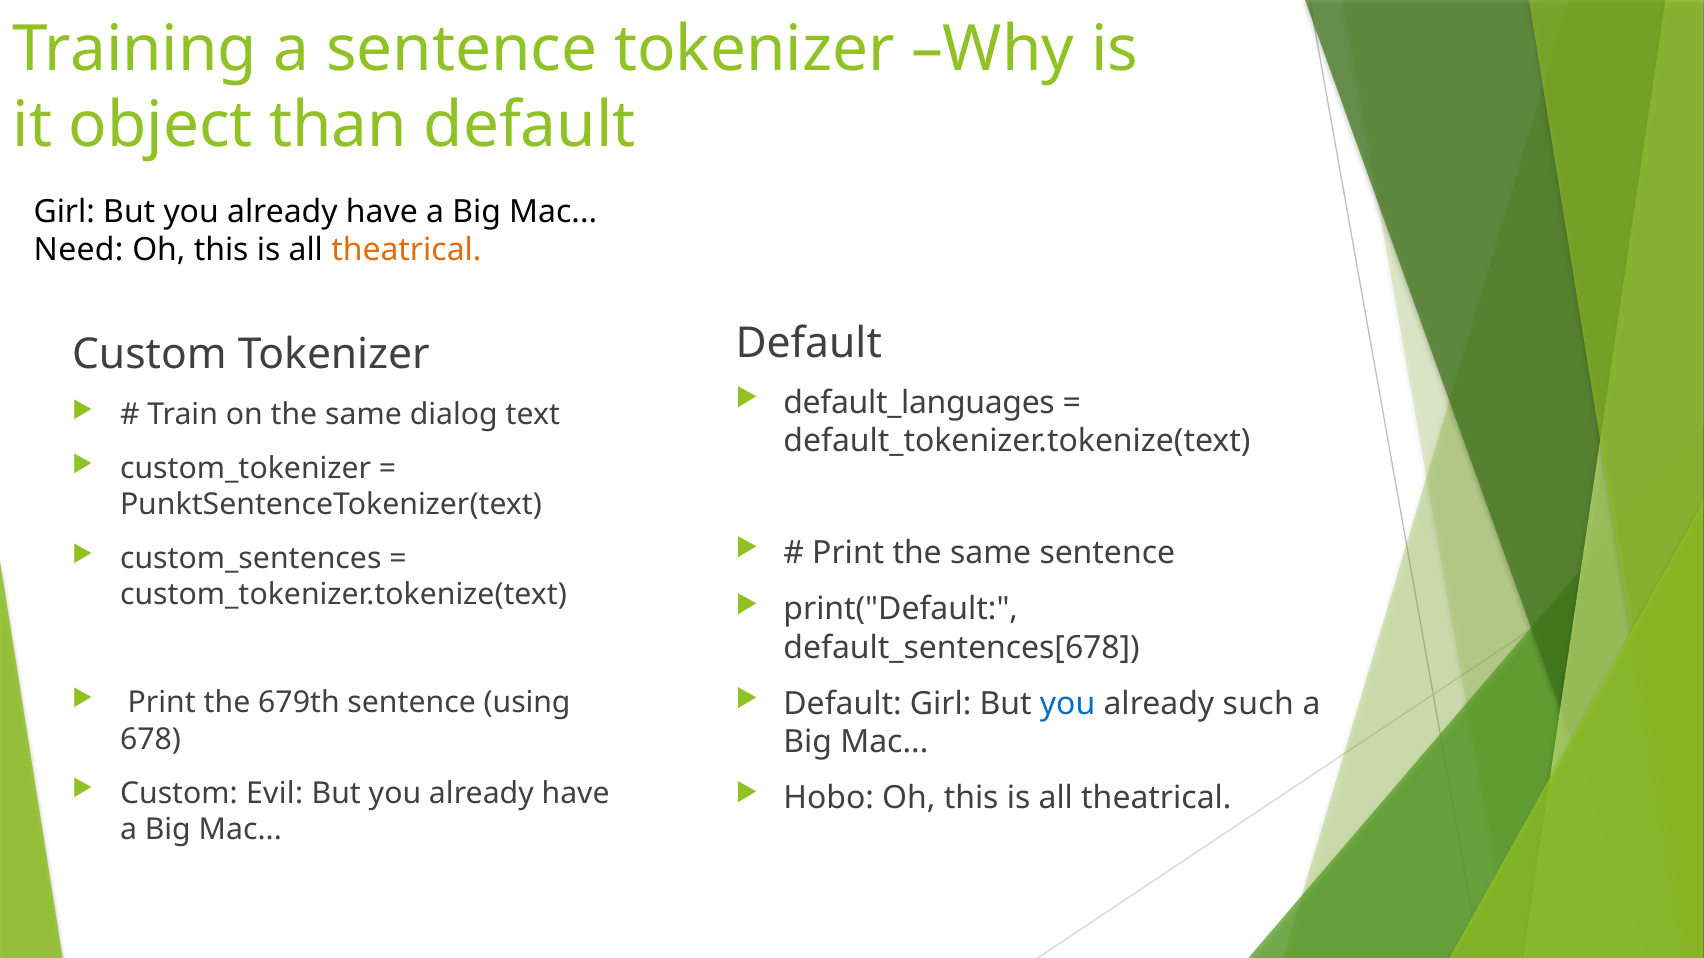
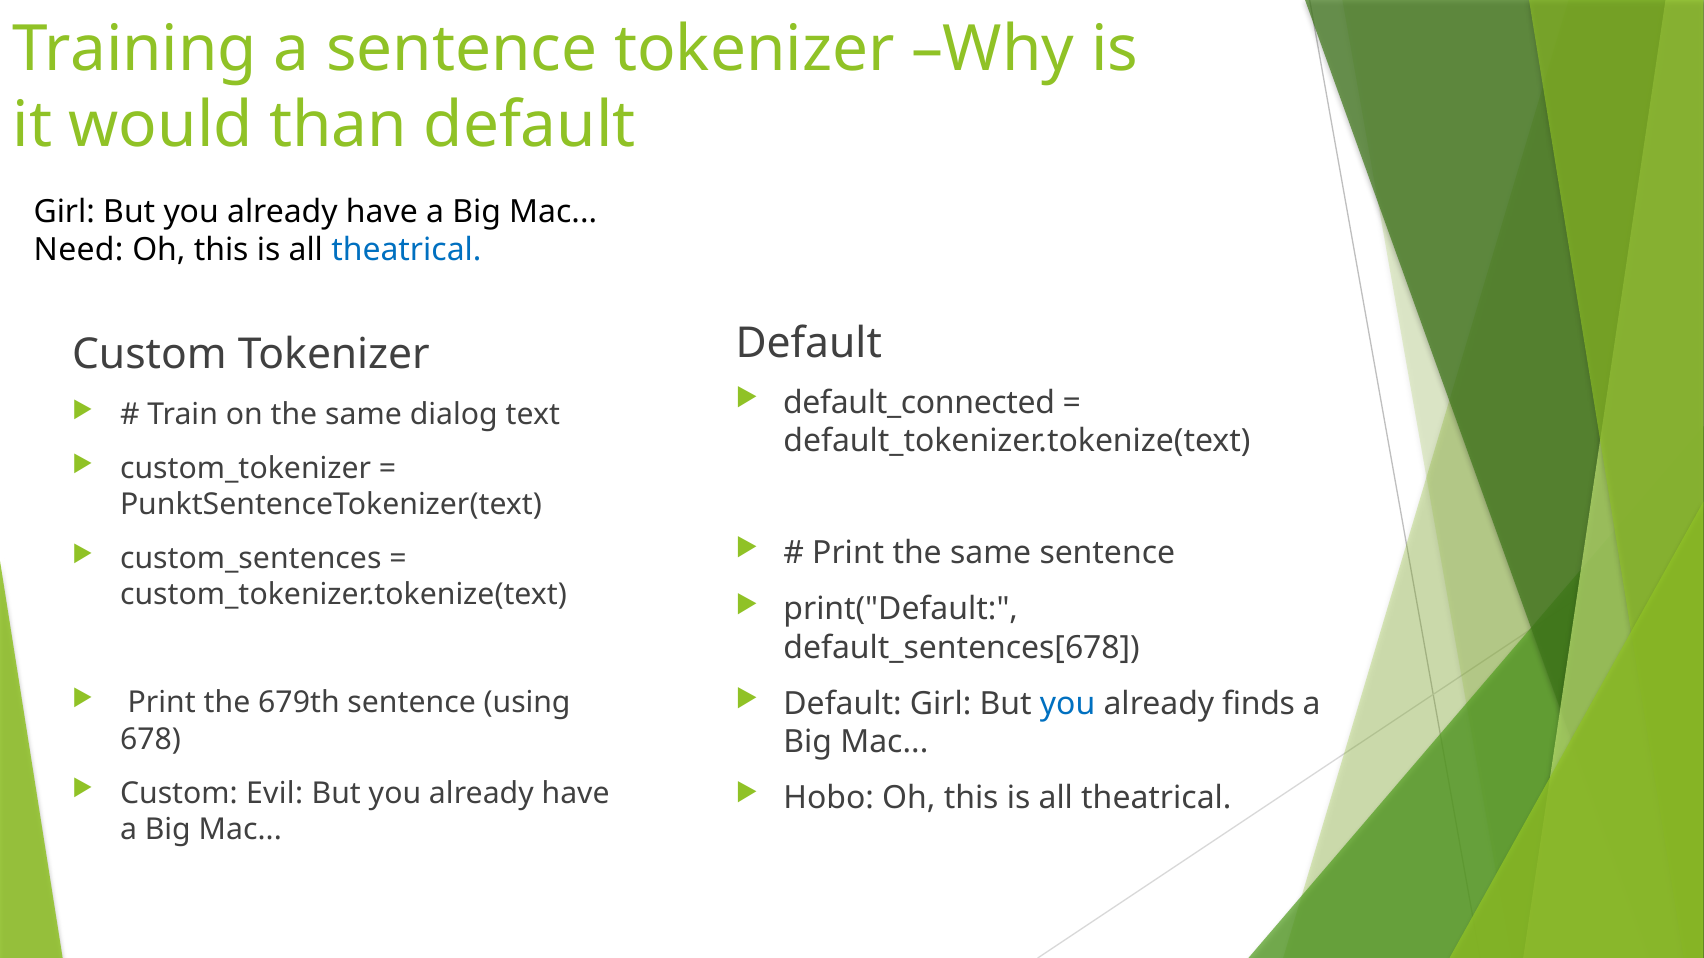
object: object -> would
theatrical at (406, 251) colour: orange -> blue
default_languages: default_languages -> default_connected
such: such -> finds
